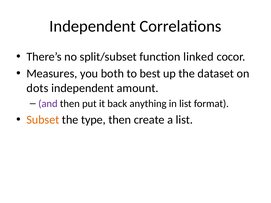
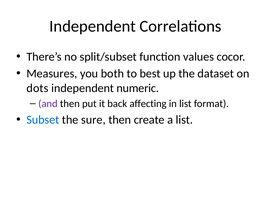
linked: linked -> values
amount: amount -> numeric
anything: anything -> affecting
Subset colour: orange -> blue
type: type -> sure
